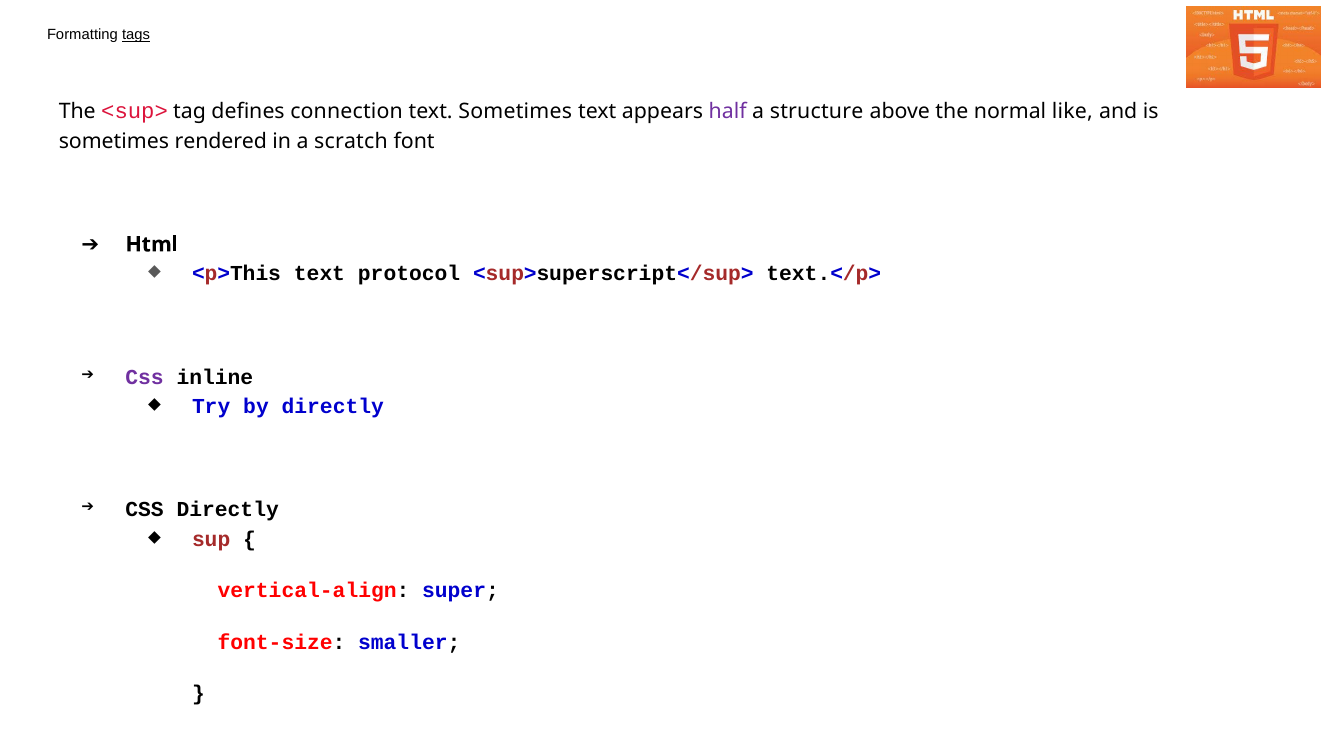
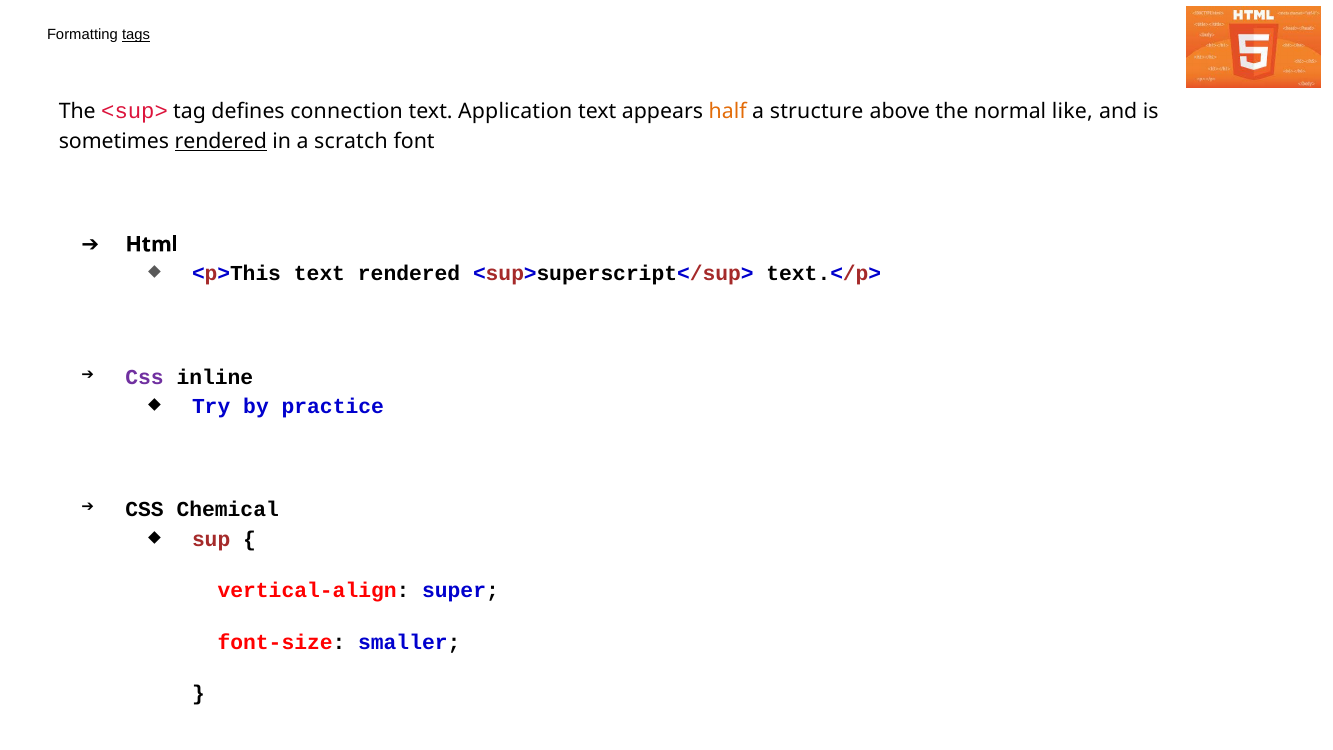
text Sometimes: Sometimes -> Application
half colour: purple -> orange
rendered at (221, 141) underline: none -> present
text protocol: protocol -> rendered
by directly: directly -> practice
CSS Directly: Directly -> Chemical
